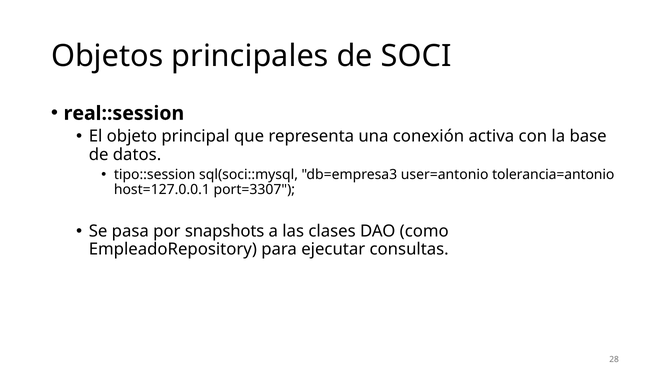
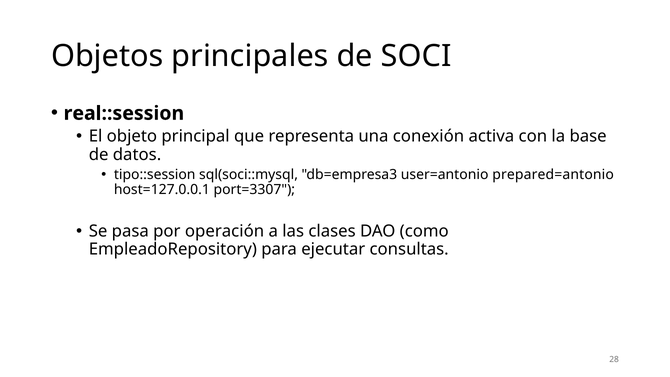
tolerancia=antonio: tolerancia=antonio -> prepared=antonio
snapshots: snapshots -> operación
